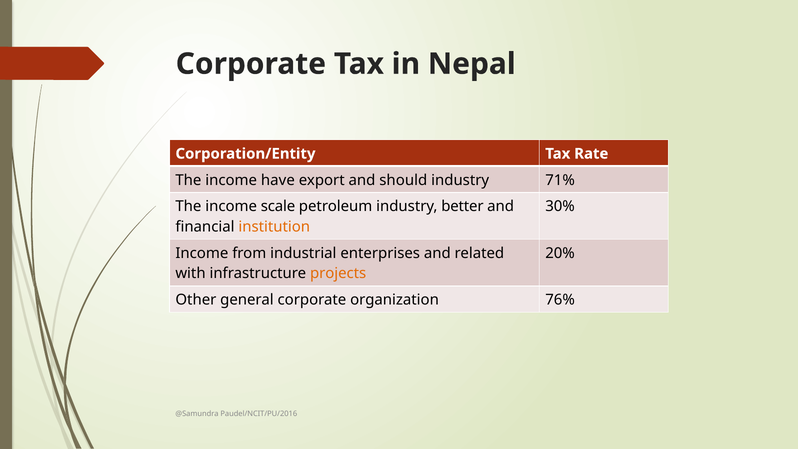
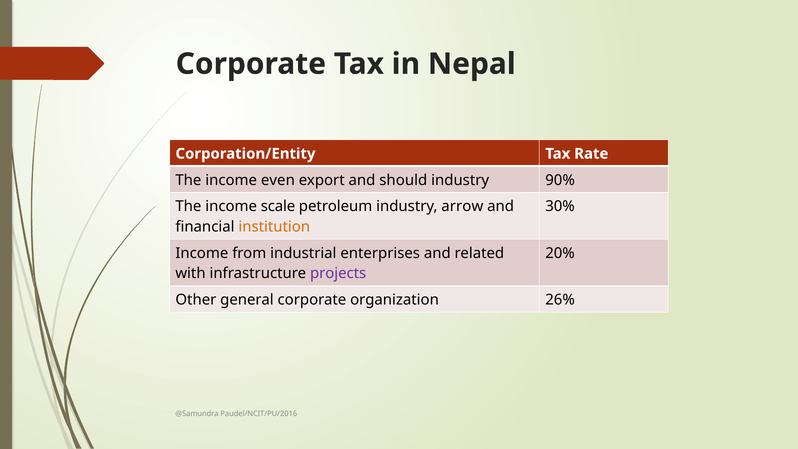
have: have -> even
71%: 71% -> 90%
better: better -> arrow
projects colour: orange -> purple
76%: 76% -> 26%
